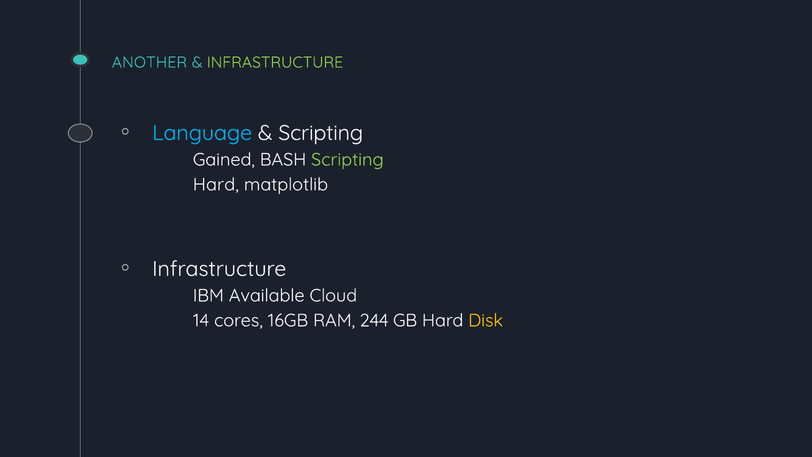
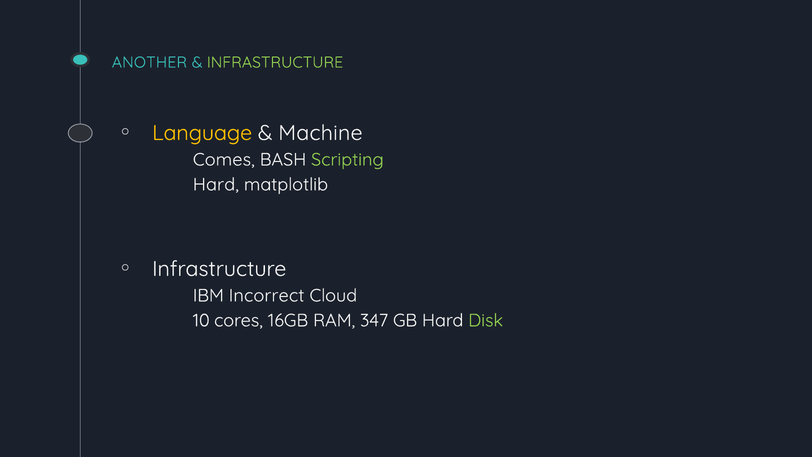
Language colour: light blue -> yellow
Scripting at (321, 133): Scripting -> Machine
Gained: Gained -> Comes
Available: Available -> Incorrect
14: 14 -> 10
244: 244 -> 347
Disk colour: yellow -> light green
